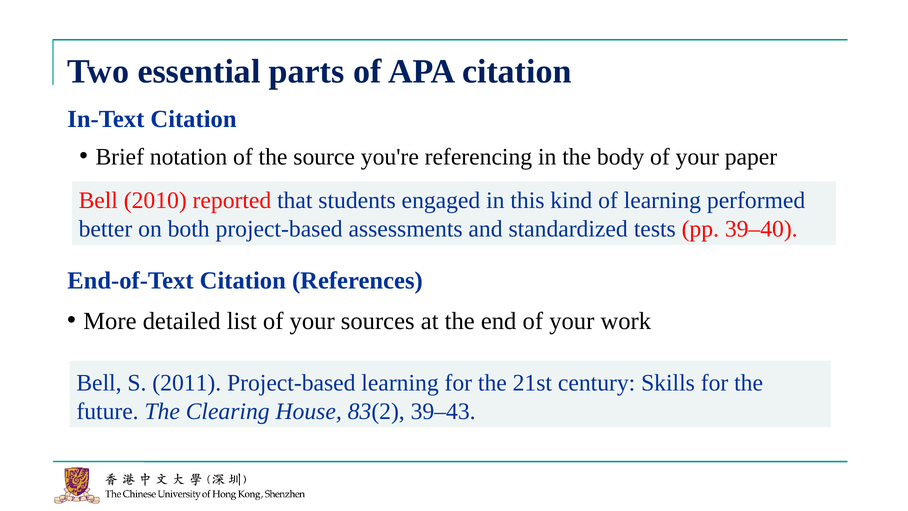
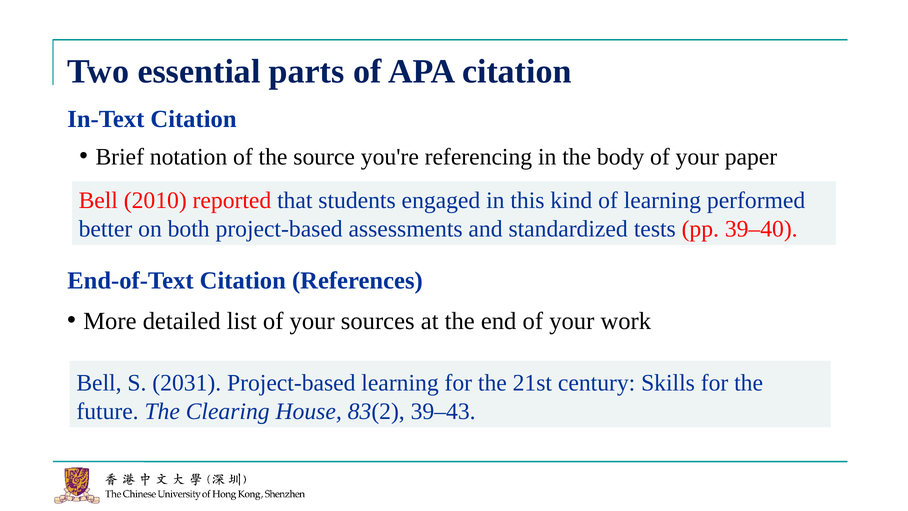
2011: 2011 -> 2031
